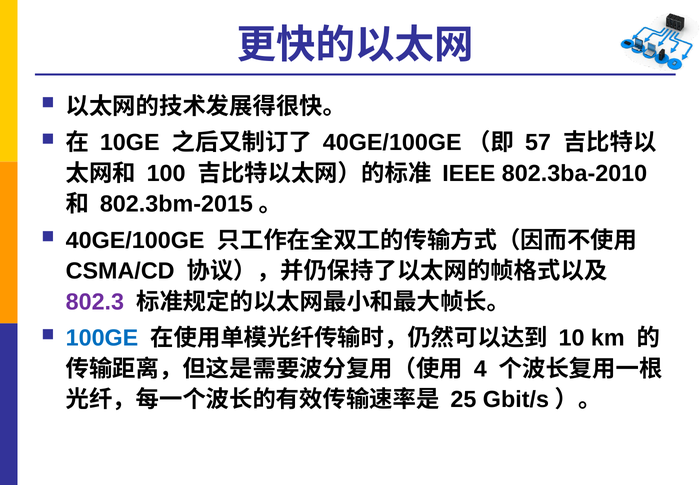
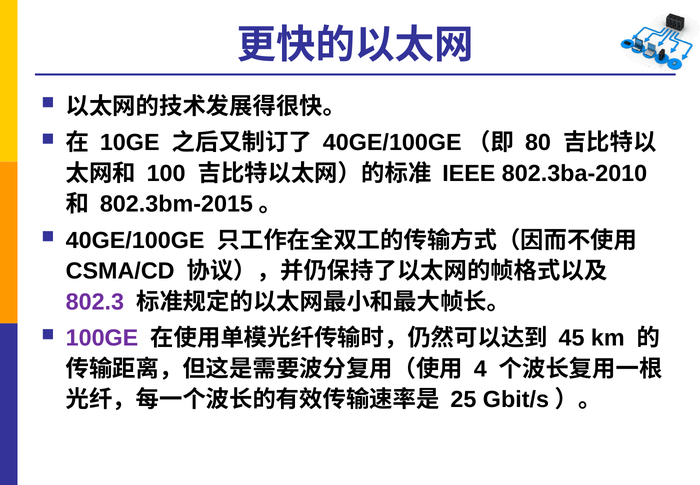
57: 57 -> 80
100GE colour: blue -> purple
10: 10 -> 45
